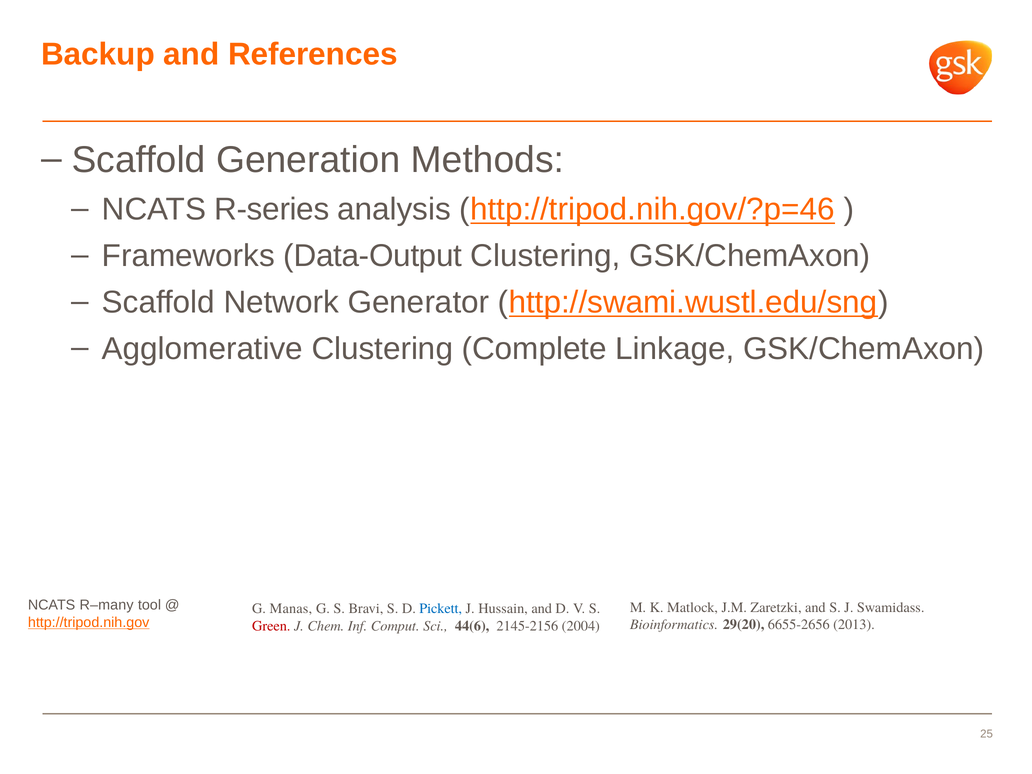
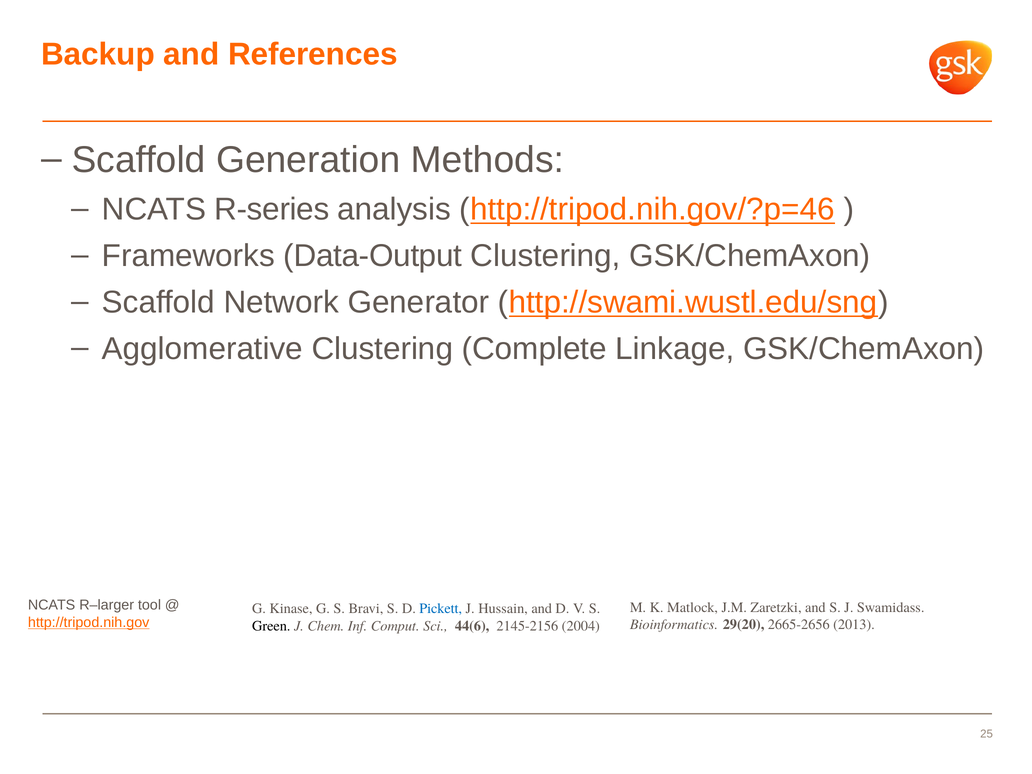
R–many: R–many -> R–larger
Manas: Manas -> Kinase
6655-2656: 6655-2656 -> 2665-2656
Green colour: red -> black
